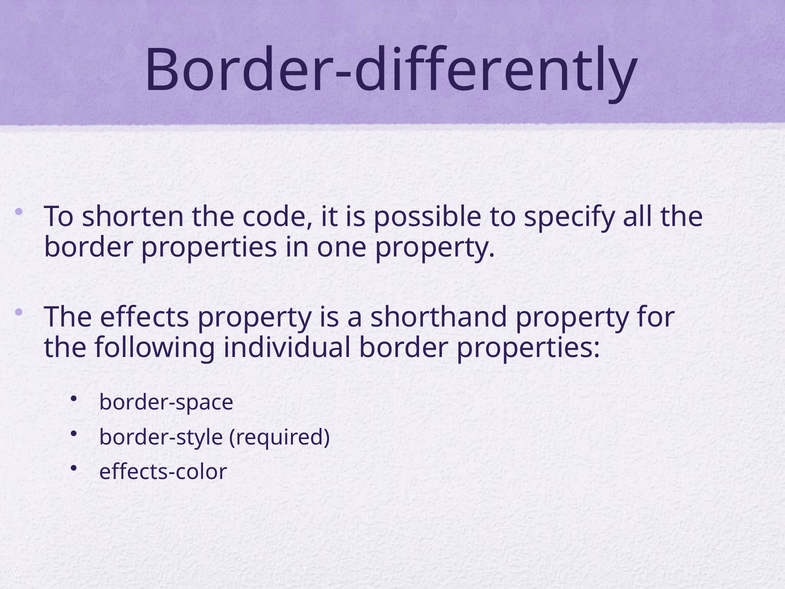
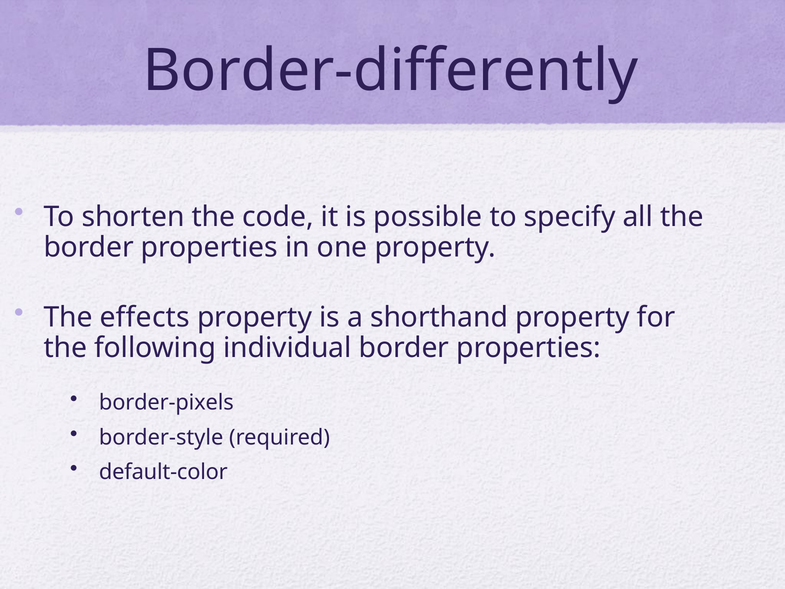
border-space: border-space -> border-pixels
effects-color: effects-color -> default-color
